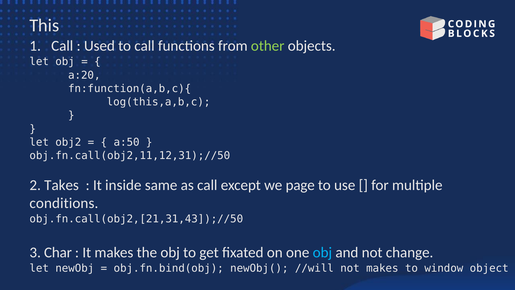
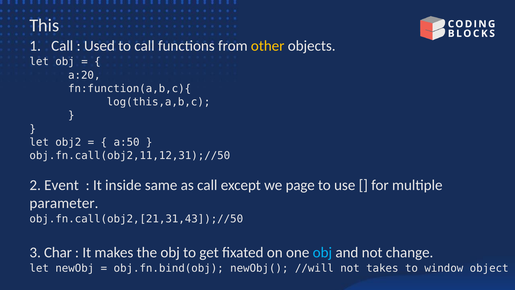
other colour: light green -> yellow
Takes: Takes -> Event
conditions: conditions -> parameter
not makes: makes -> takes
